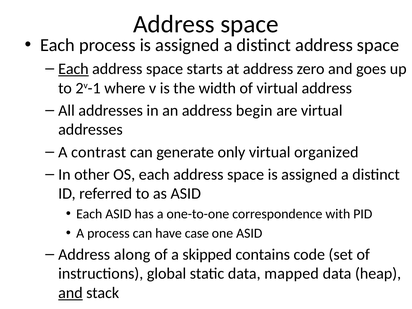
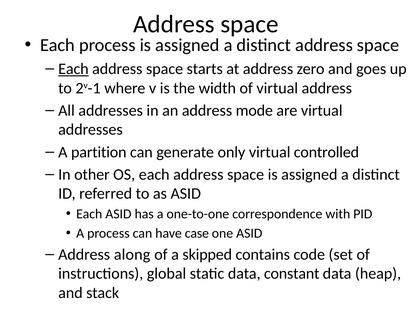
begin: begin -> mode
contrast: contrast -> partition
organized: organized -> controlled
mapped: mapped -> constant
and at (70, 293) underline: present -> none
